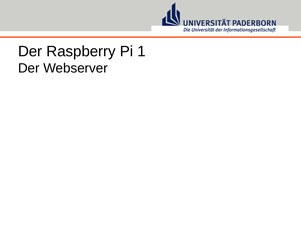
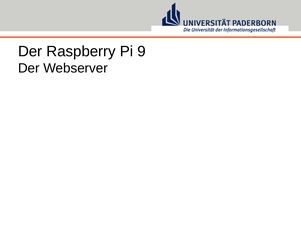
1: 1 -> 9
